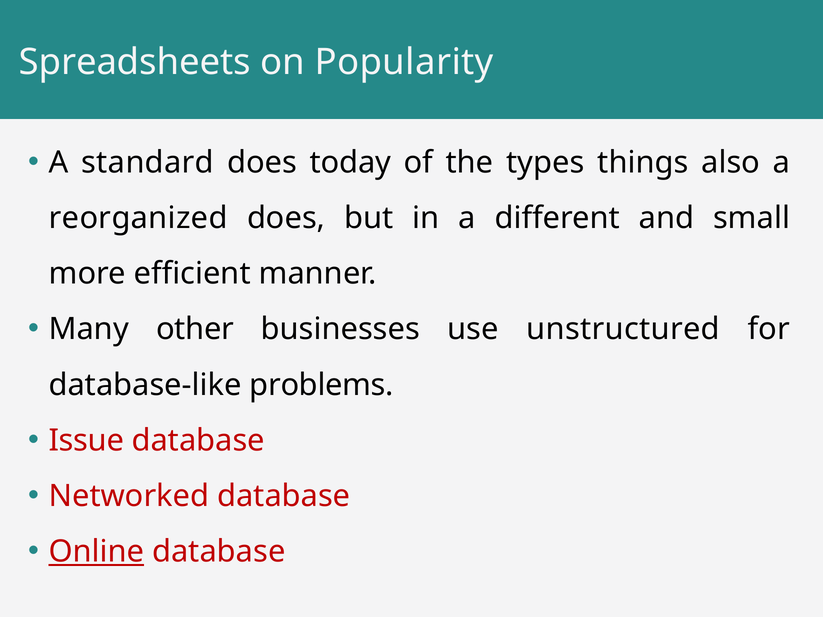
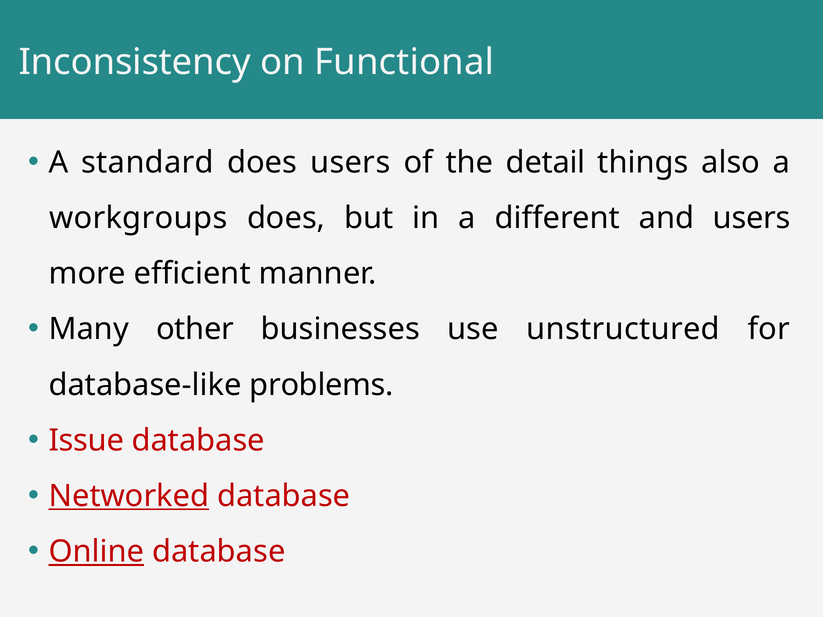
Spreadsheets: Spreadsheets -> Inconsistency
Popularity: Popularity -> Functional
does today: today -> users
types: types -> detail
reorganized: reorganized -> workgroups
and small: small -> users
Networked underline: none -> present
